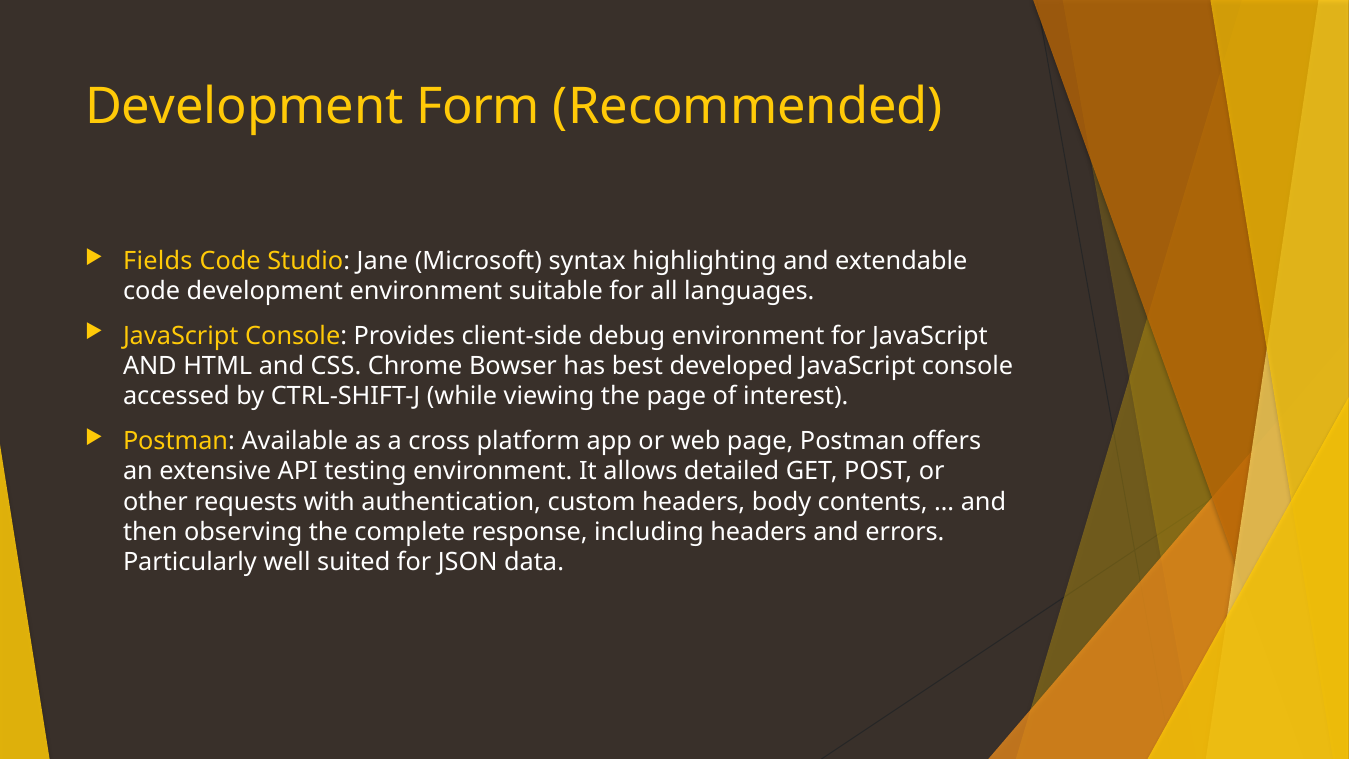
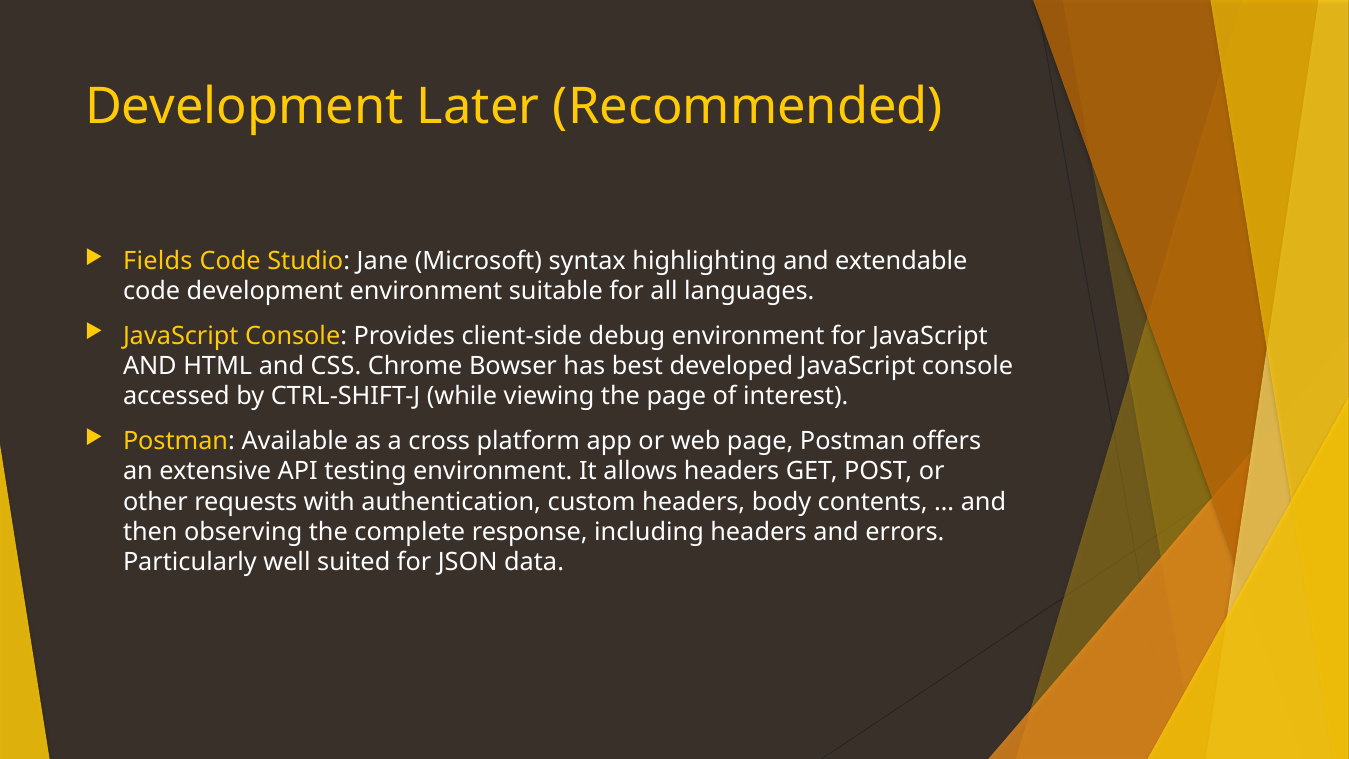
Form: Form -> Later
allows detailed: detailed -> headers
